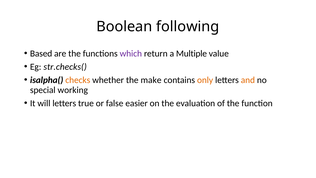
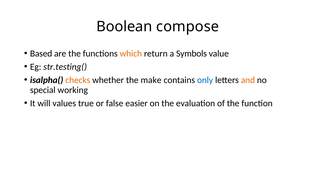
following: following -> compose
which colour: purple -> orange
Multiple: Multiple -> Symbols
str.checks(: str.checks( -> str.testing(
only colour: orange -> blue
will letters: letters -> values
